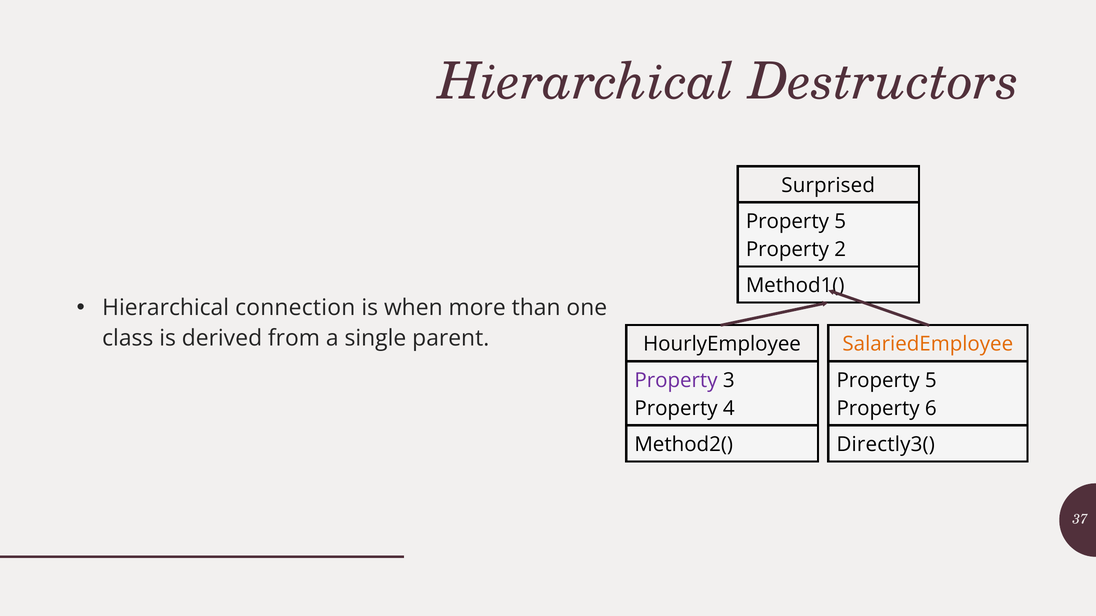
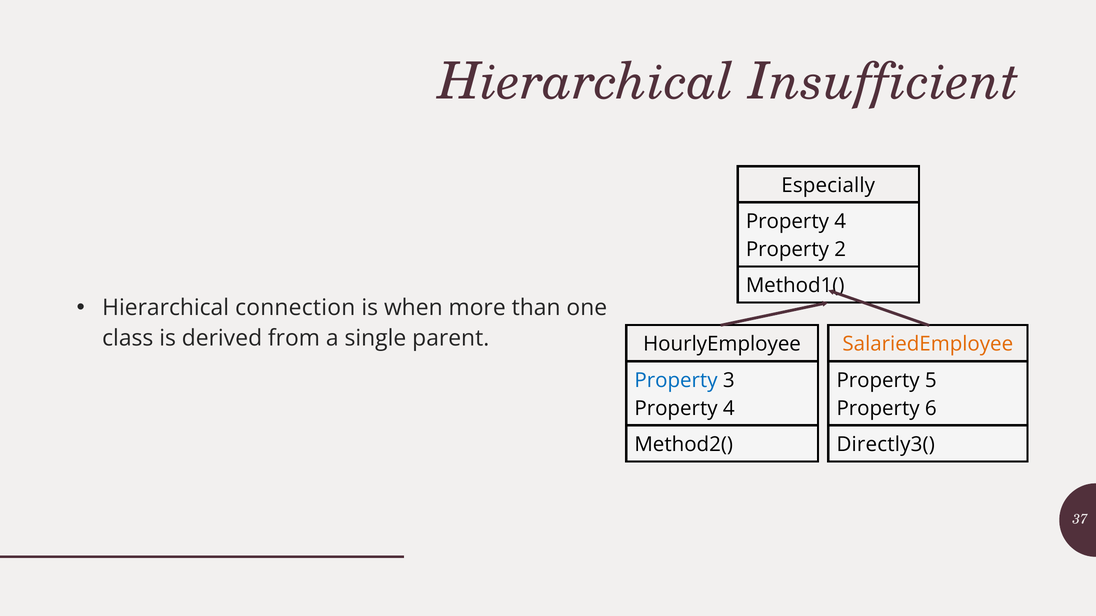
Destructors: Destructors -> Insufficient
Surprised: Surprised -> Especially
5 at (840, 222): 5 -> 4
Property at (676, 381) colour: purple -> blue
